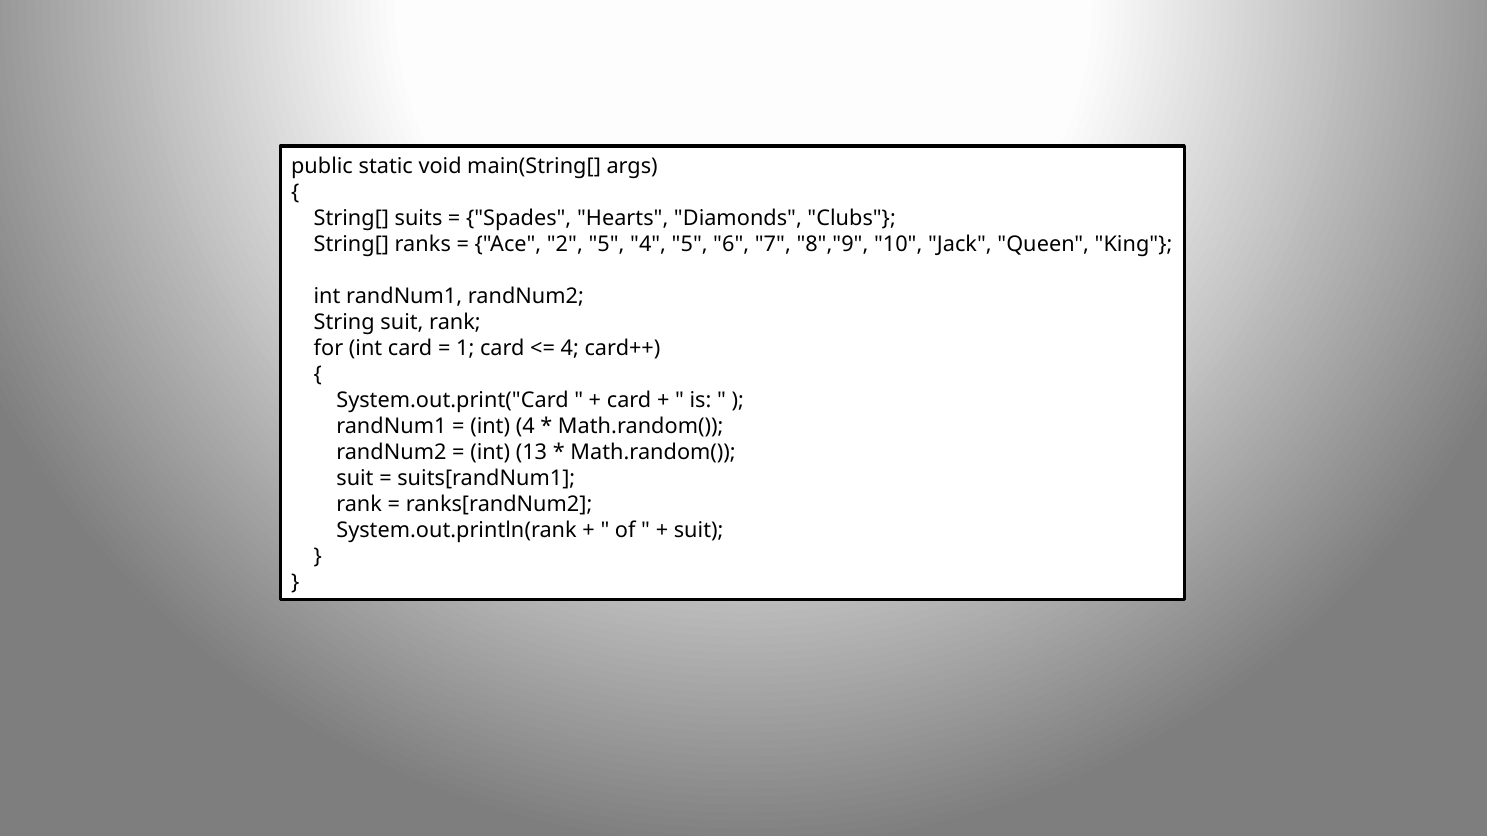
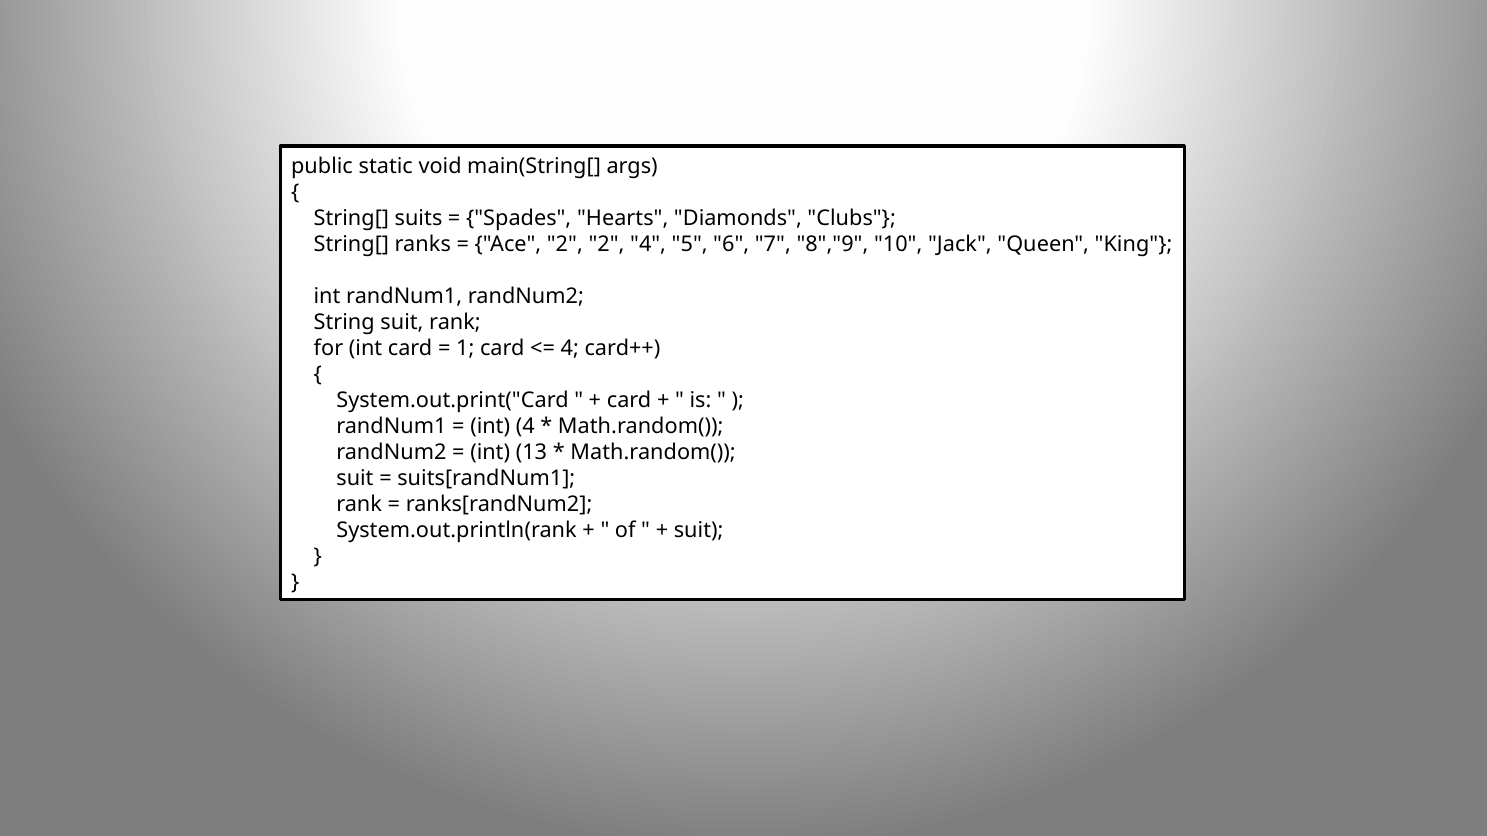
2 5: 5 -> 2
